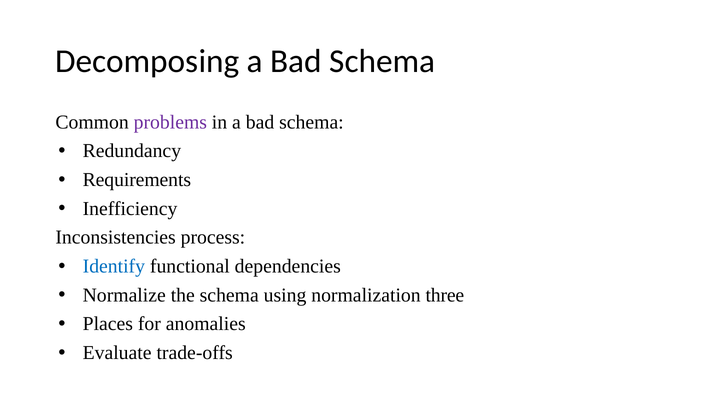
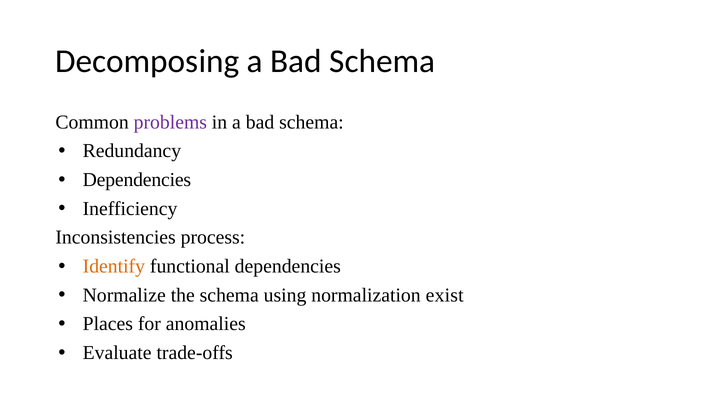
Requirements at (137, 180): Requirements -> Dependencies
Identify colour: blue -> orange
three: three -> exist
